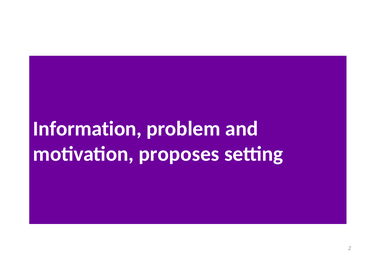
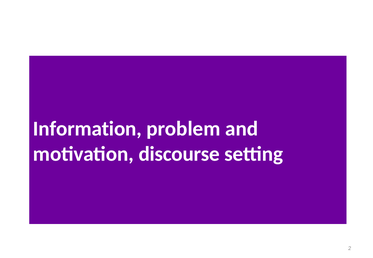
proposes: proposes -> discourse
